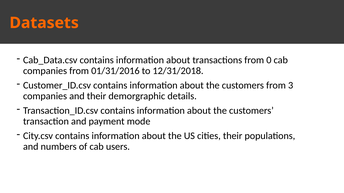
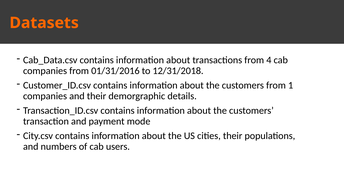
0: 0 -> 4
3: 3 -> 1
